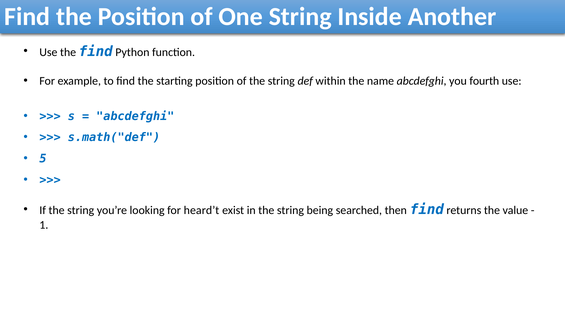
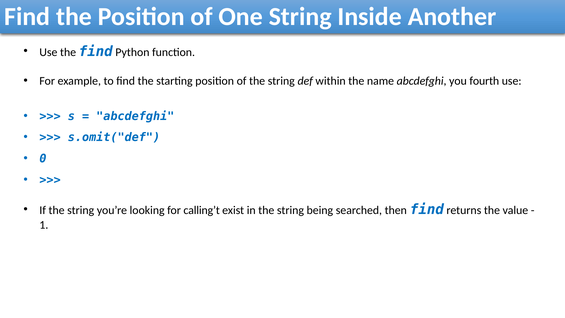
s.math("def: s.math("def -> s.omit("def
5: 5 -> 0
heard’t: heard’t -> calling’t
